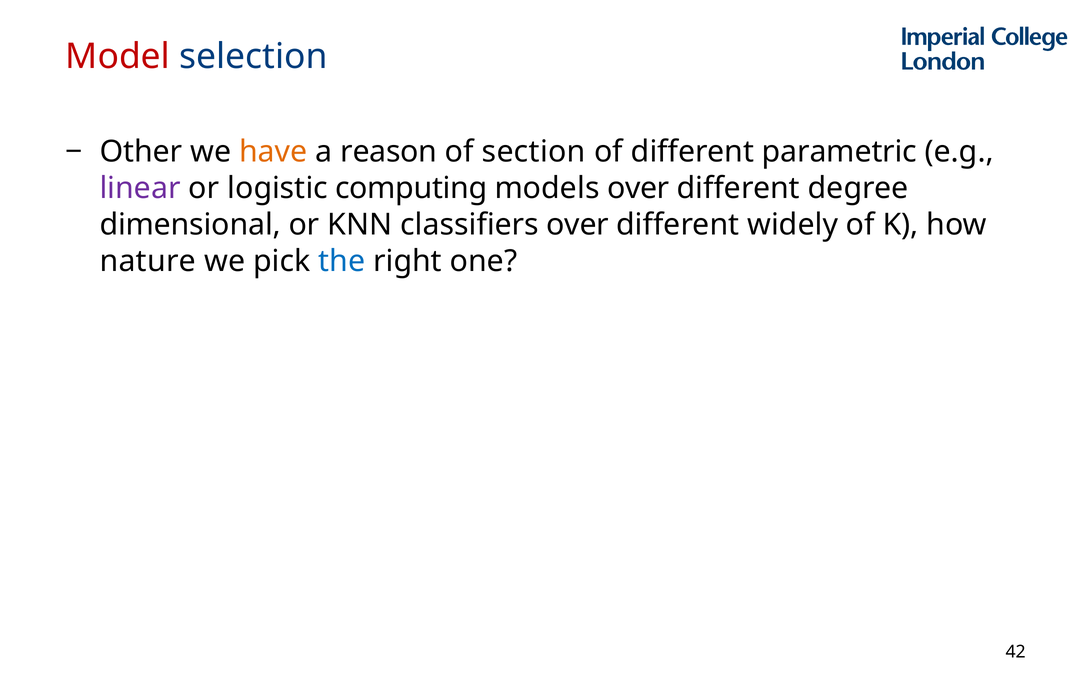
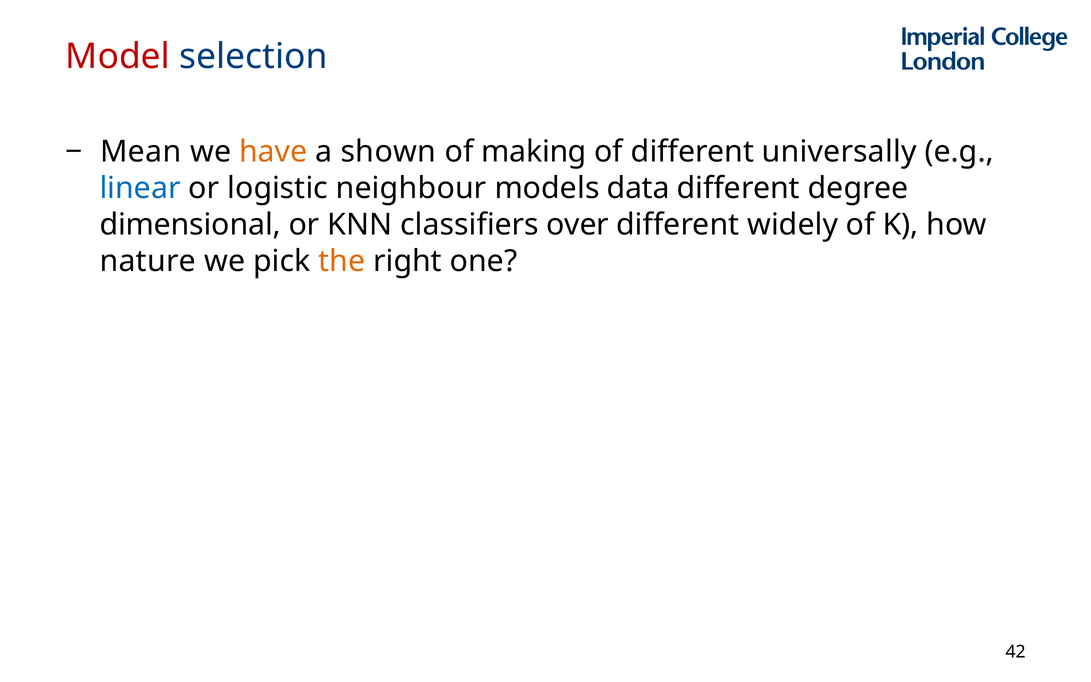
Other: Other -> Mean
reason: reason -> shown
section: section -> making
parametric: parametric -> universally
linear colour: purple -> blue
computing: computing -> neighbour
models over: over -> data
the colour: blue -> orange
